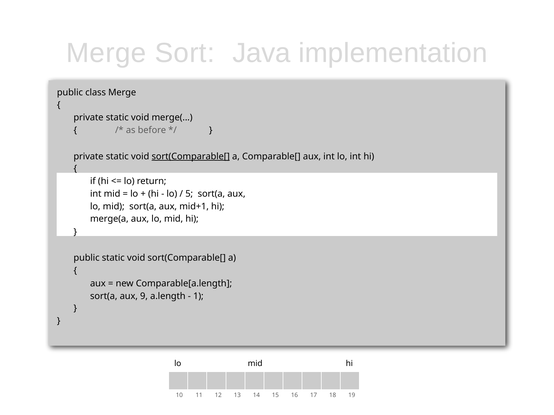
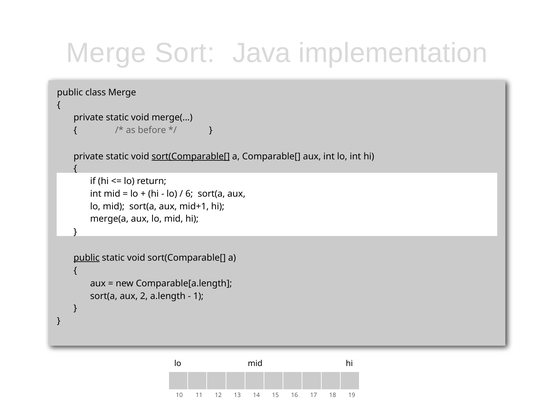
5: 5 -> 6
public at (87, 258) underline: none -> present
9: 9 -> 2
